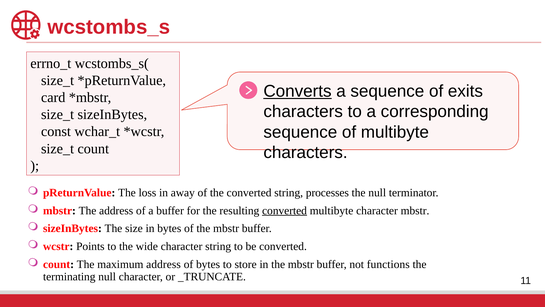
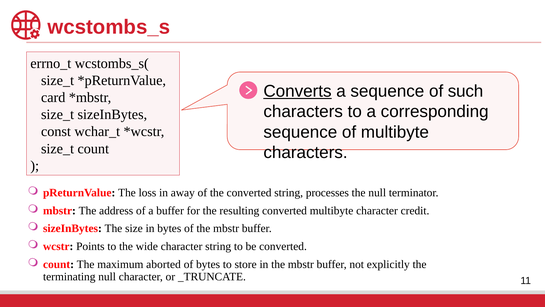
exits: exits -> such
converted at (285, 210) underline: present -> none
character mbstr: mbstr -> credit
maximum address: address -> aborted
functions: functions -> explicitly
